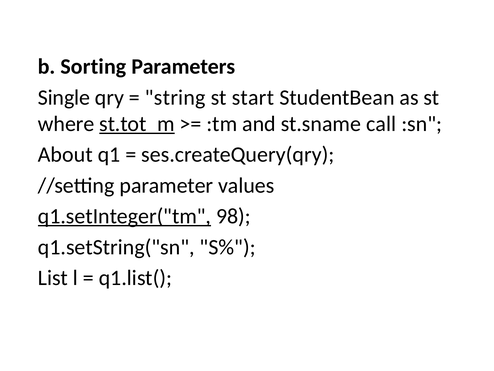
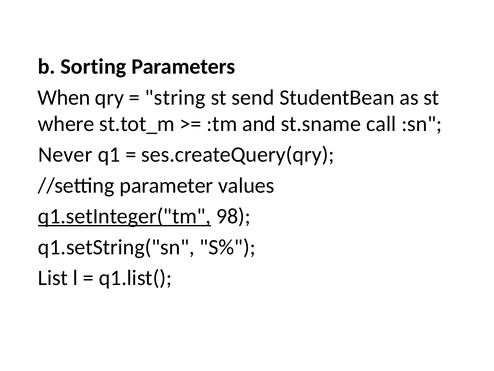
Single: Single -> When
start: start -> send
st.tot_m underline: present -> none
About: About -> Never
